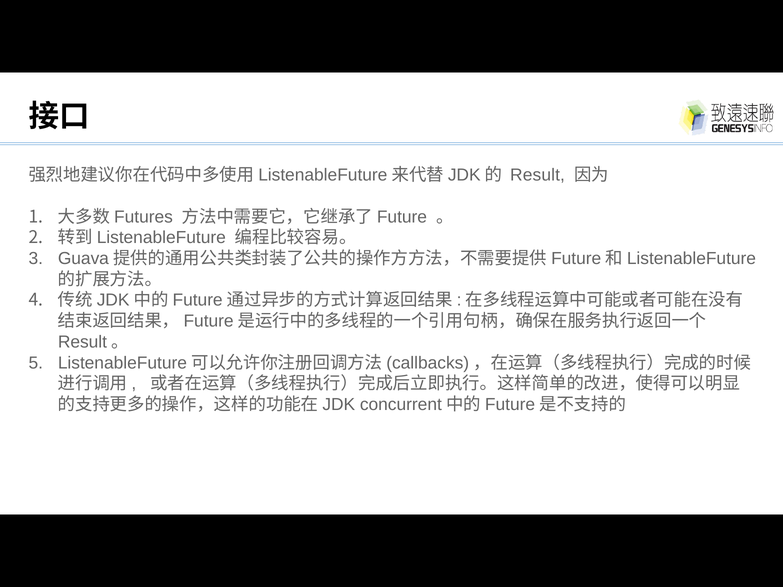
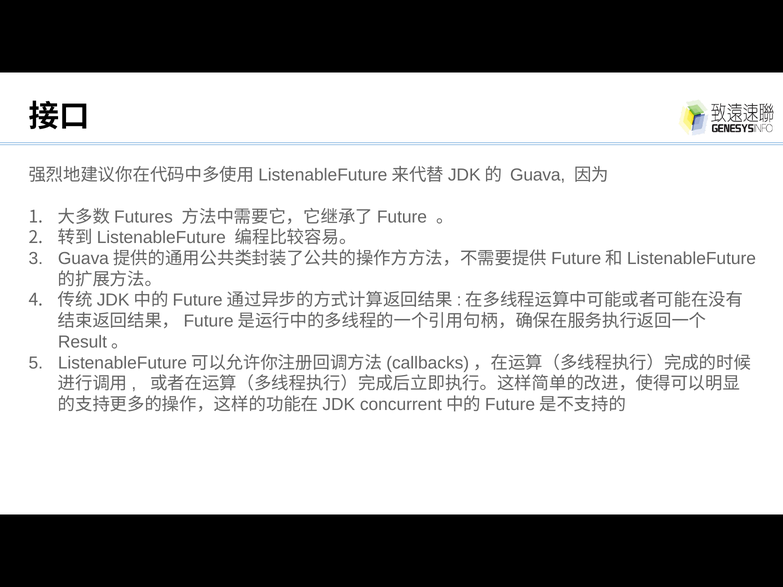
Result: Result -> Guava
